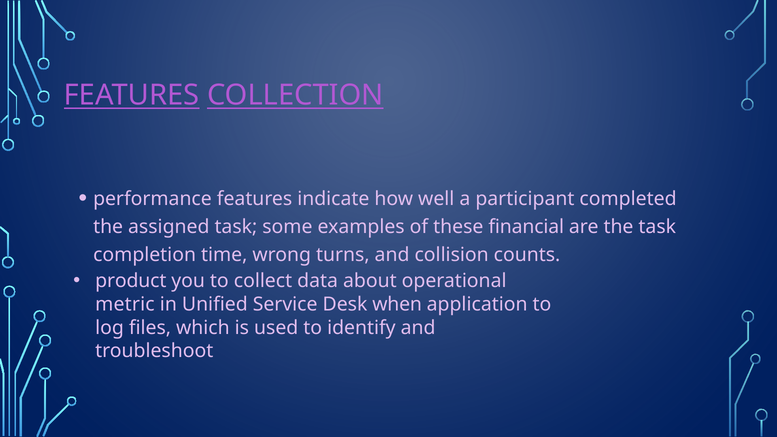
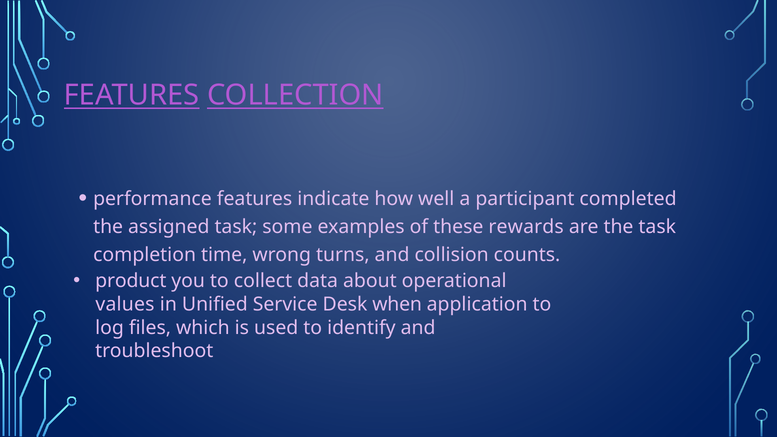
financial: financial -> rewards
metric: metric -> values
